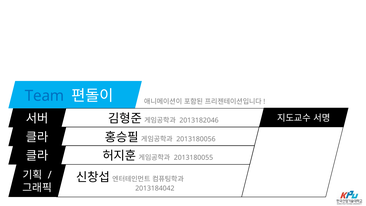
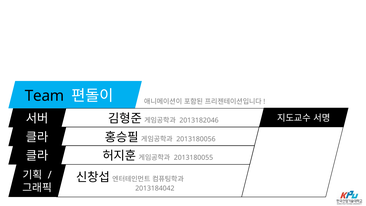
Team colour: blue -> black
